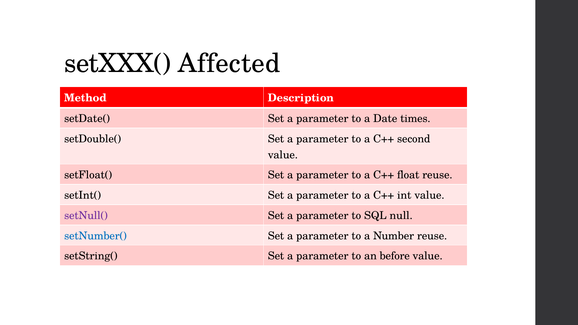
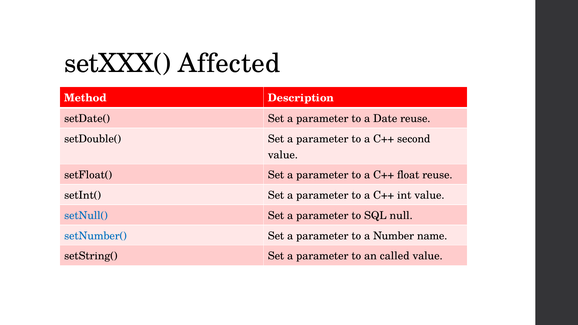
Date times: times -> reuse
setNull( colour: purple -> blue
Number reuse: reuse -> name
before: before -> called
